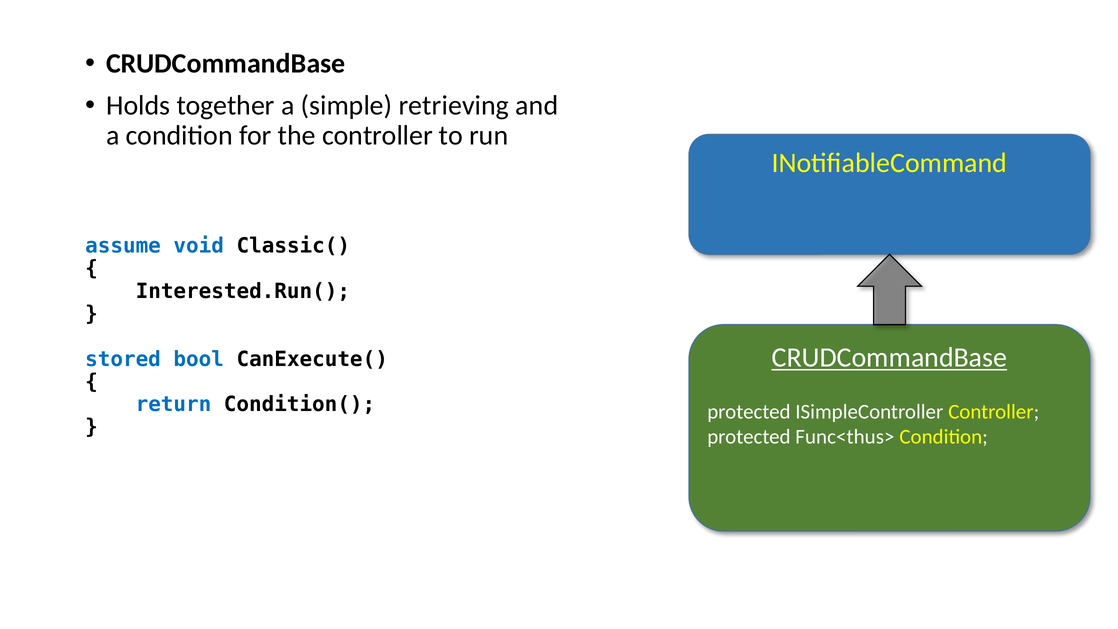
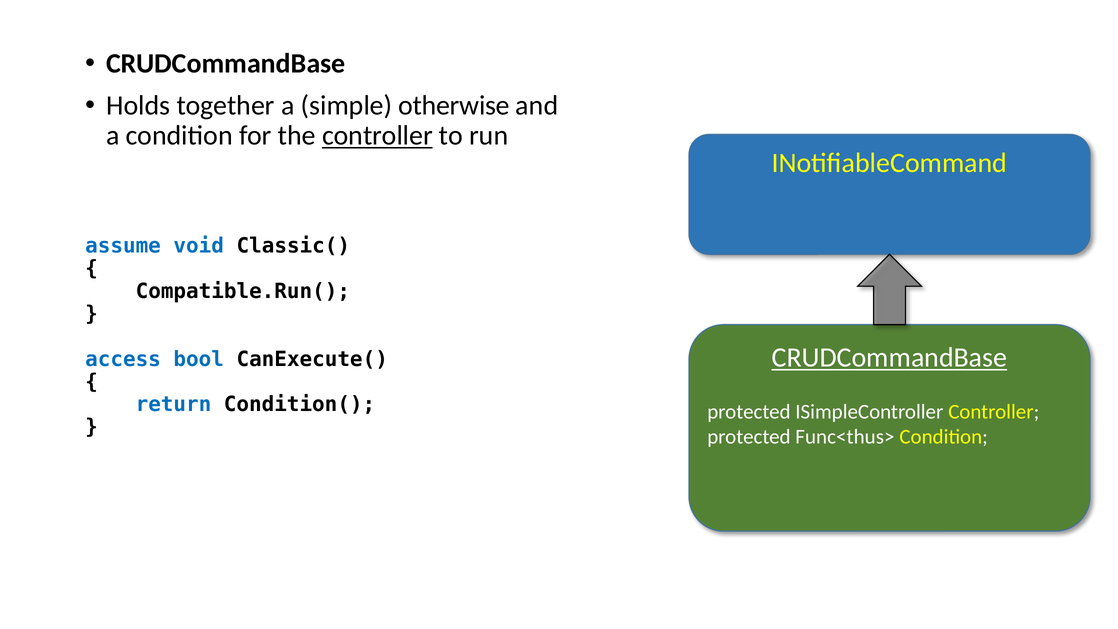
retrieving: retrieving -> otherwise
controller at (377, 136) underline: none -> present
Interested.Run(: Interested.Run( -> Compatible.Run(
stored: stored -> access
